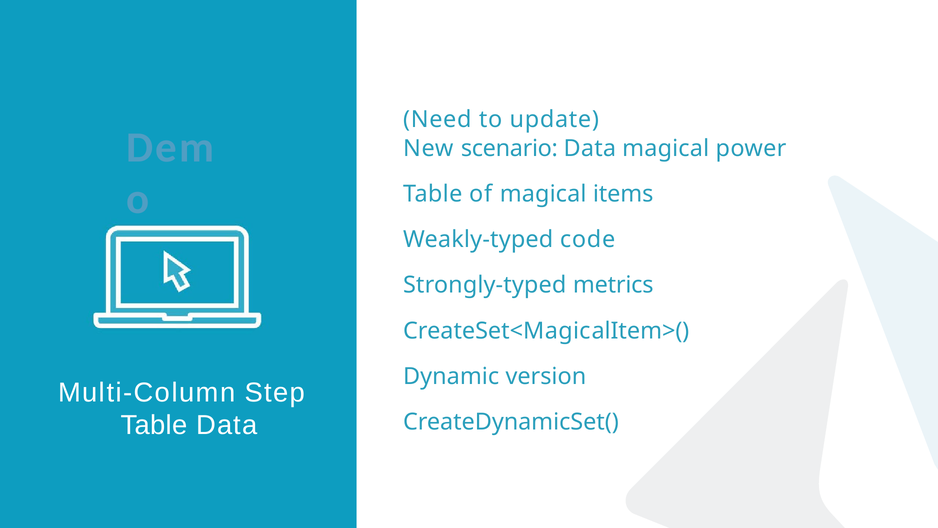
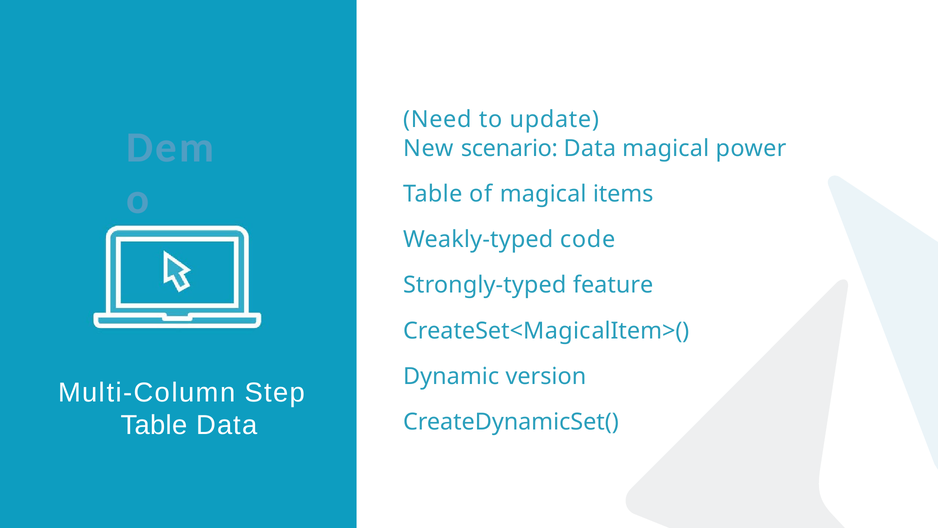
metrics: metrics -> feature
